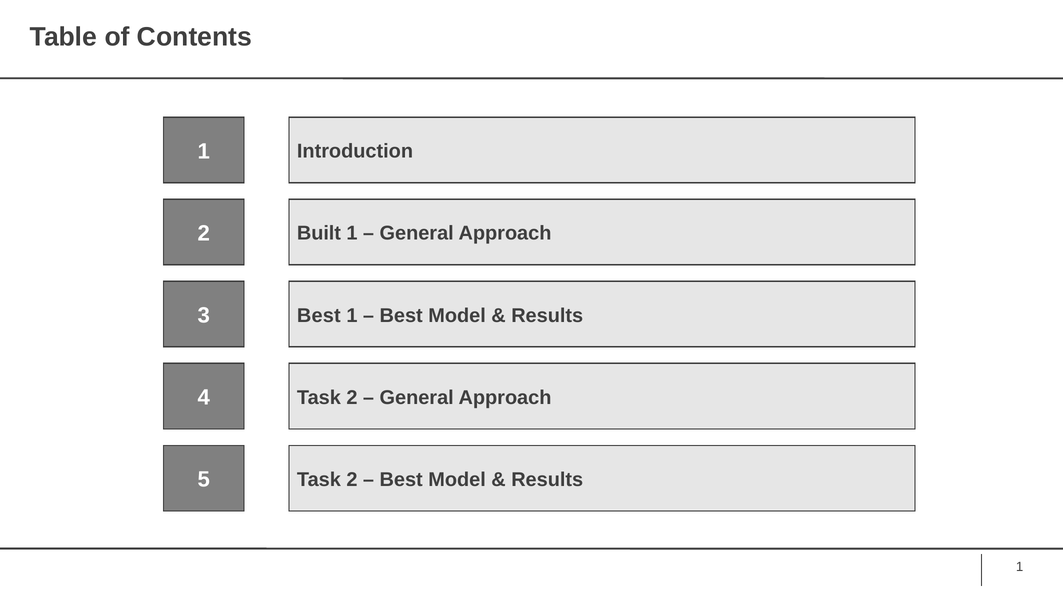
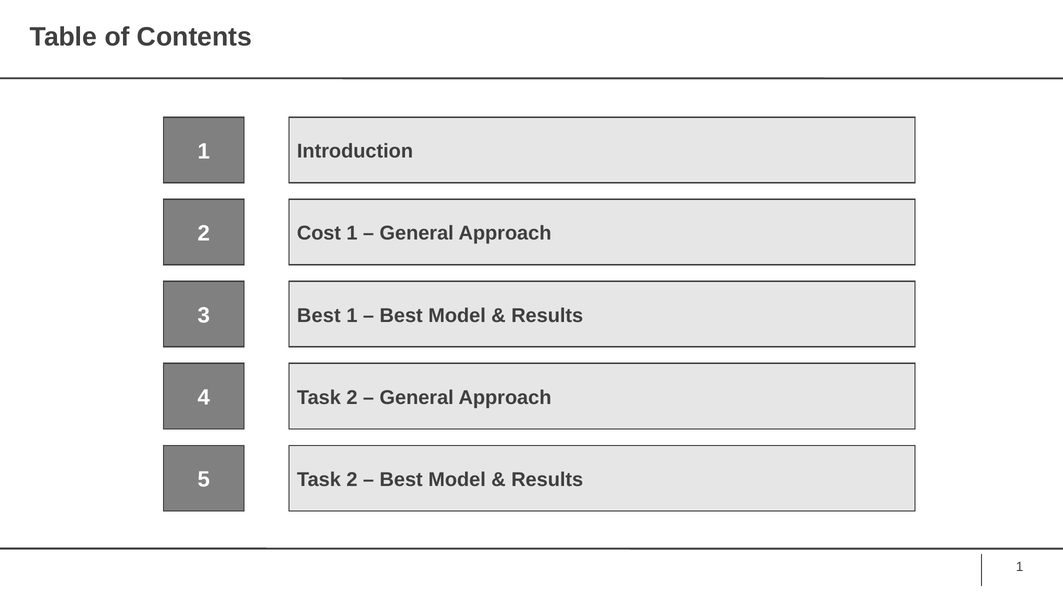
Built: Built -> Cost
